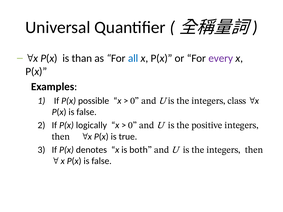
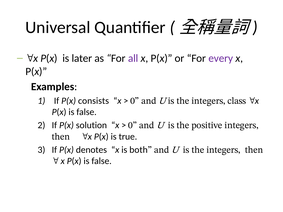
than: than -> later
all colour: blue -> purple
possible: possible -> consists
logically: logically -> solution
